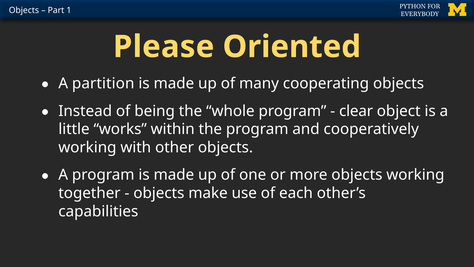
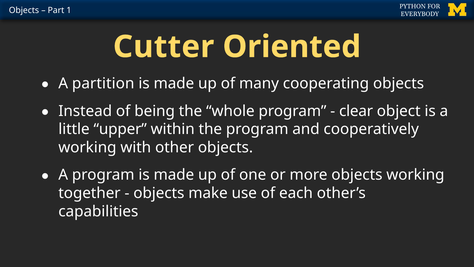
Please: Please -> Cutter
works: works -> upper
